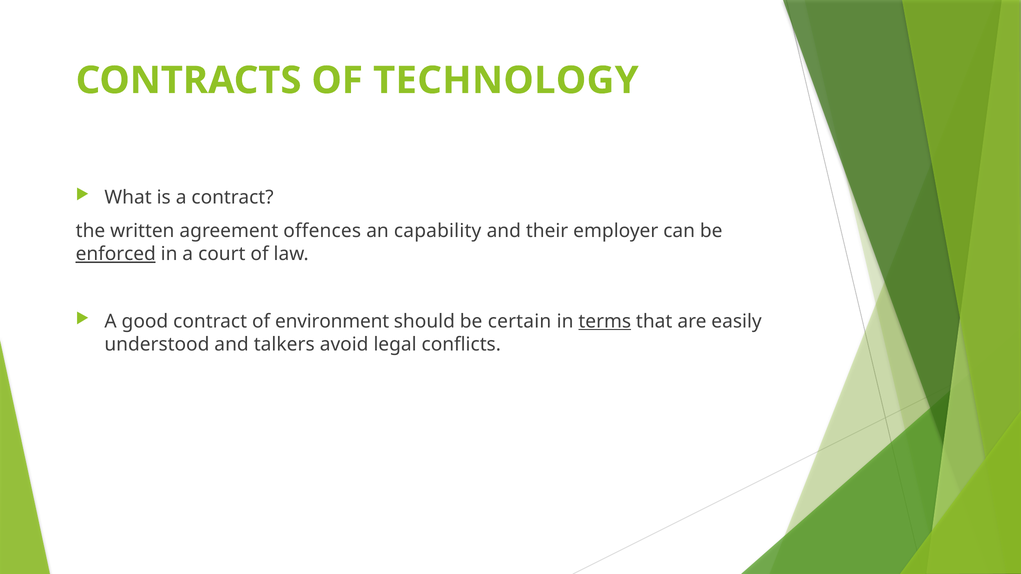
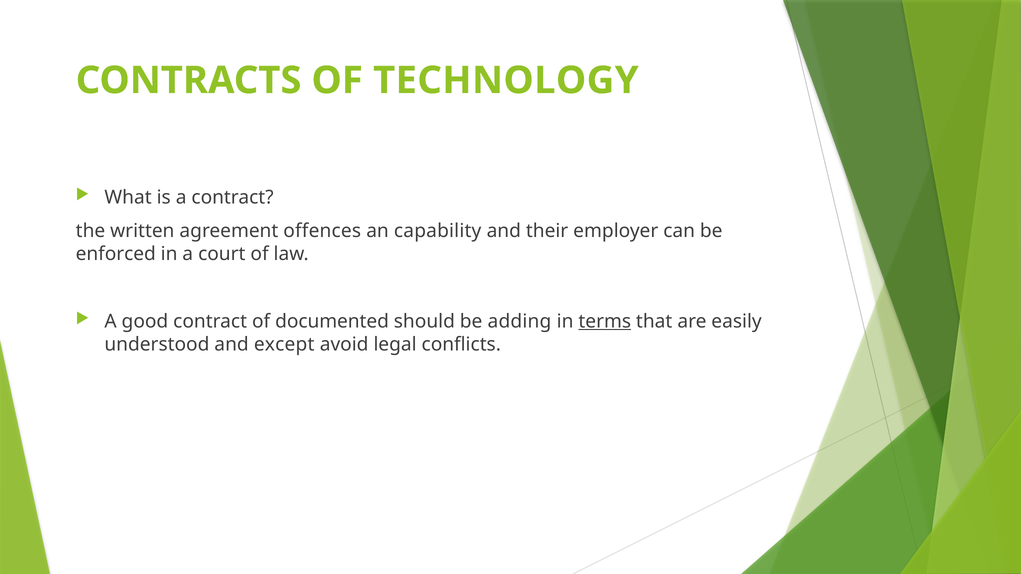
enforced underline: present -> none
environment: environment -> documented
certain: certain -> adding
talkers: talkers -> except
